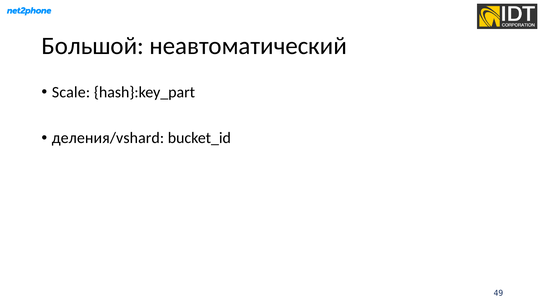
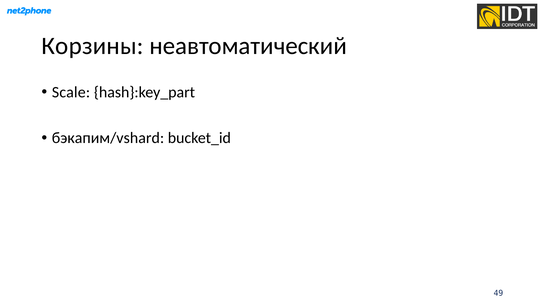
Большой: Большой -> Корзины
деления/vshard: деления/vshard -> бэкапим/vshard
